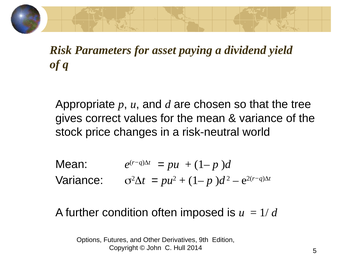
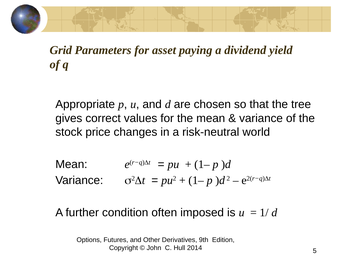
Risk: Risk -> Grid
